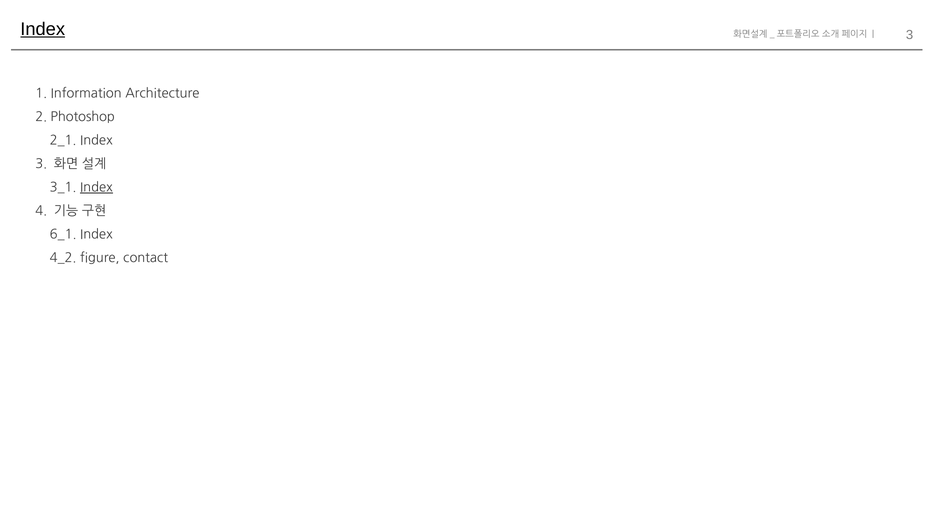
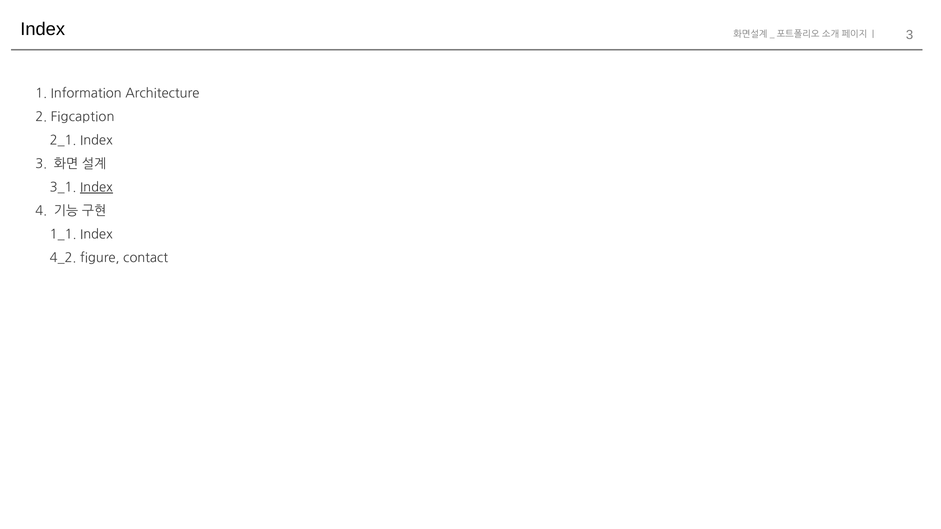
Index at (43, 29) underline: present -> none
Photoshop: Photoshop -> Figcaption
6_1: 6_1 -> 1_1
